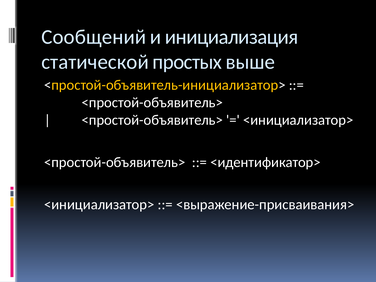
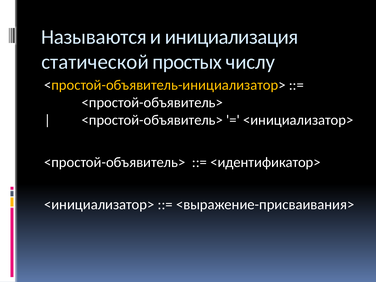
Сообщений: Сообщений -> Называются
выше: выше -> числу
